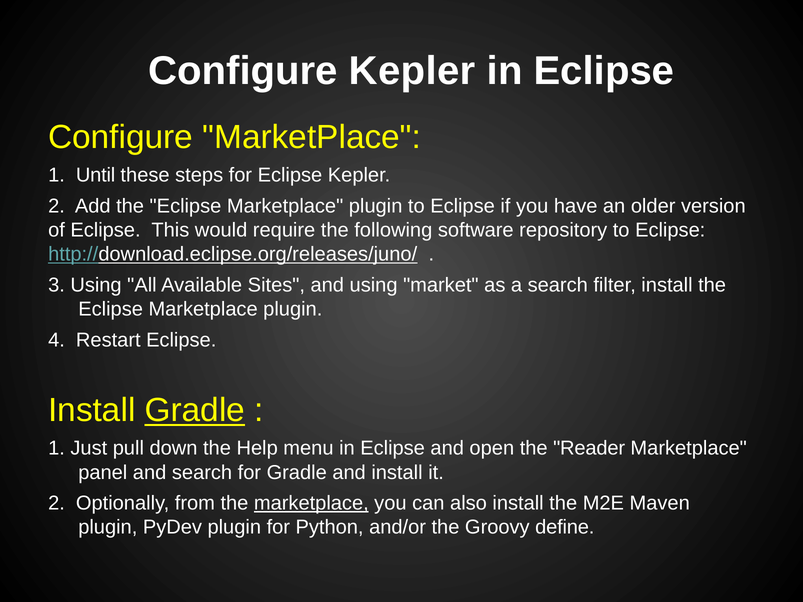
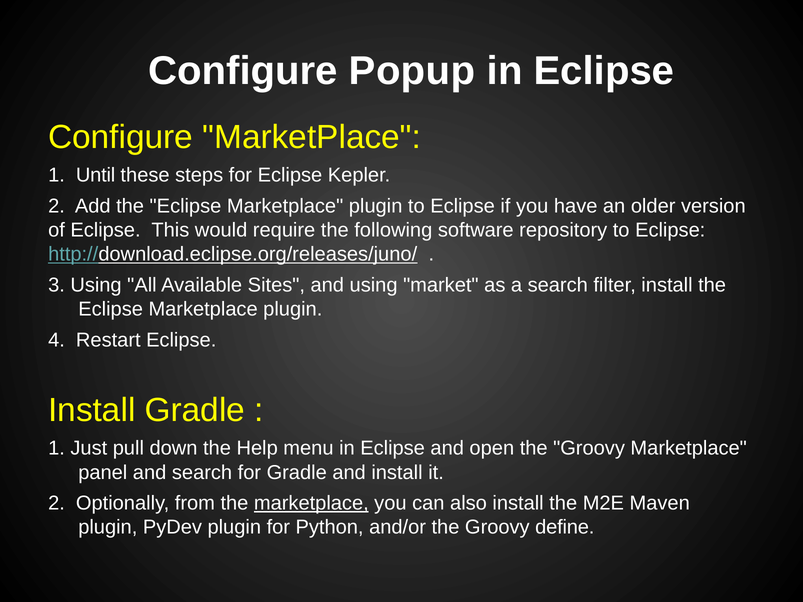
Configure Kepler: Kepler -> Popup
Gradle at (195, 411) underline: present -> none
open the Reader: Reader -> Groovy
